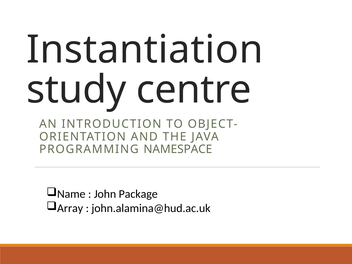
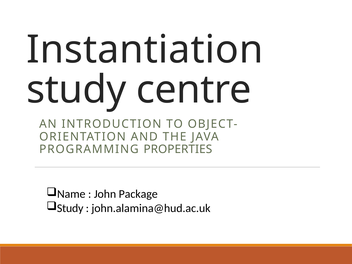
NAMESPACE: NAMESPACE -> PROPERTIES
Array at (70, 208): Array -> Study
